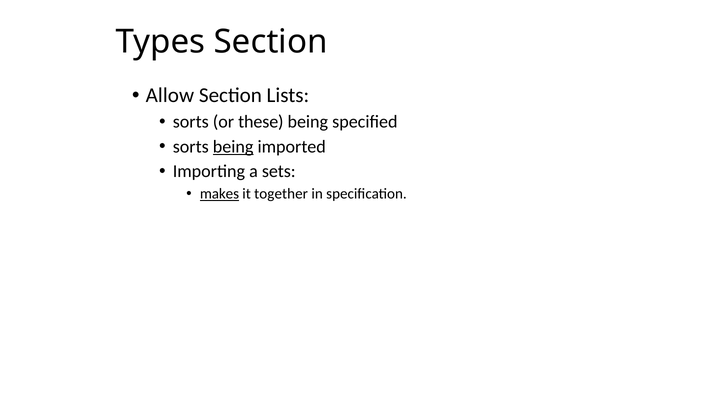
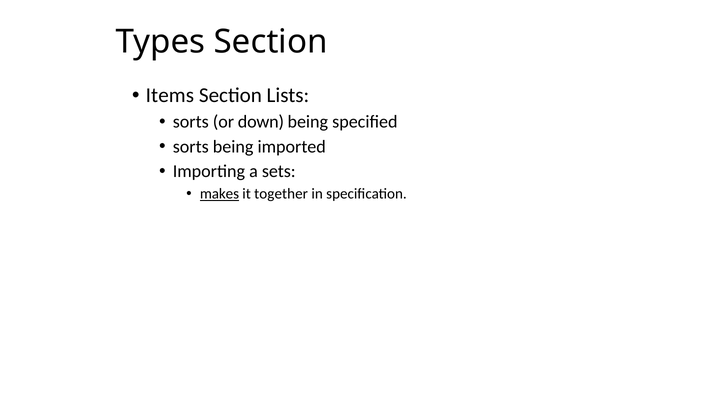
Allow: Allow -> Items
these: these -> down
being at (233, 147) underline: present -> none
